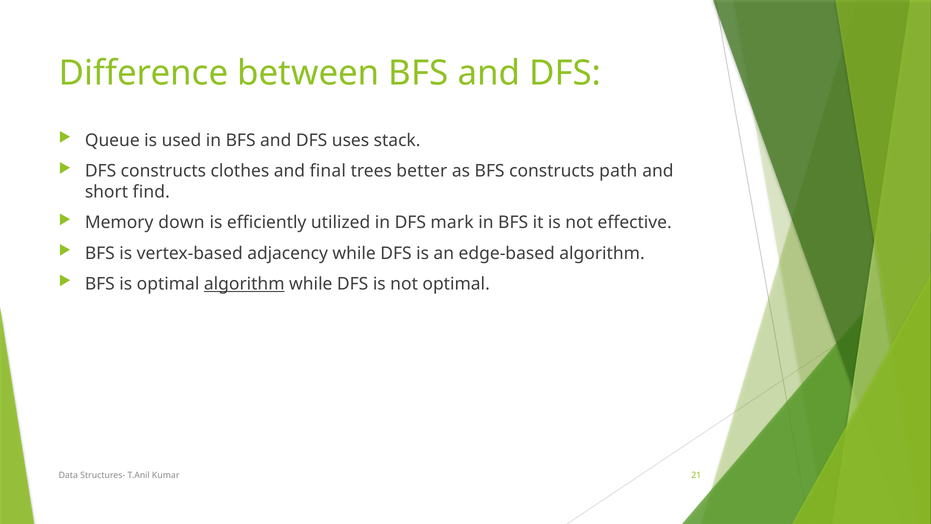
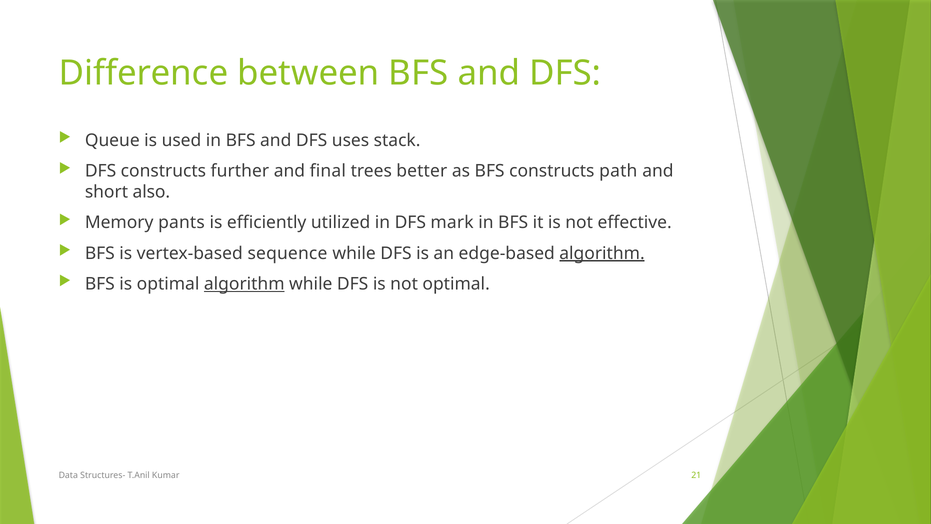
clothes: clothes -> further
find: find -> also
down: down -> pants
adjacency: adjacency -> sequence
algorithm at (602, 253) underline: none -> present
